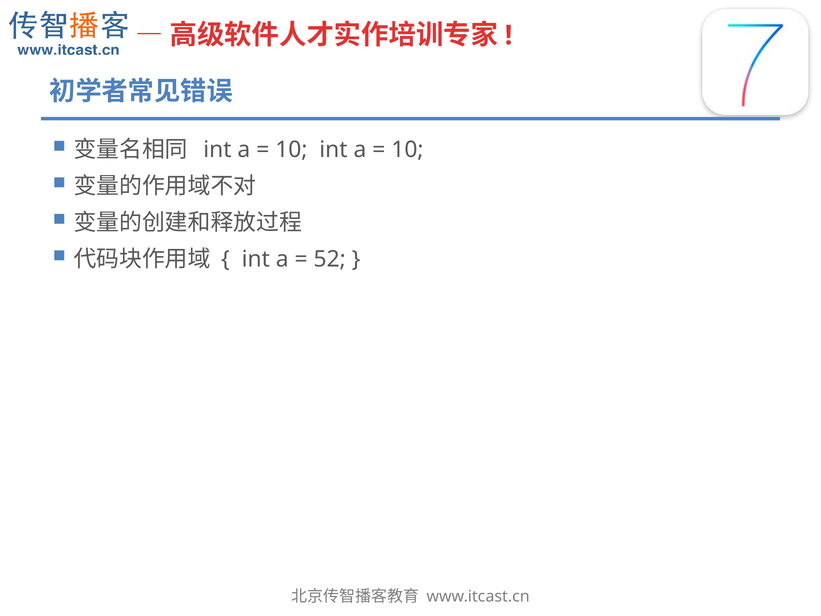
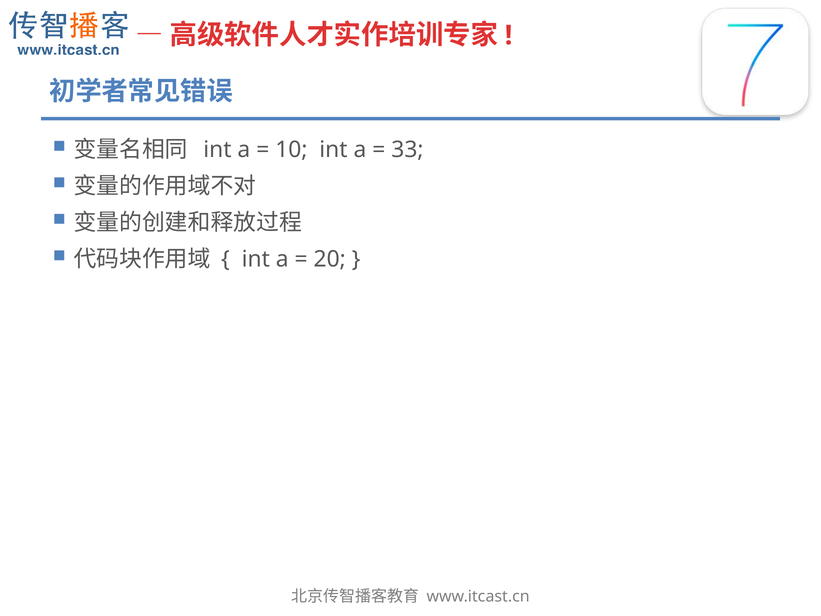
10 at (407, 150): 10 -> 33
52: 52 -> 20
